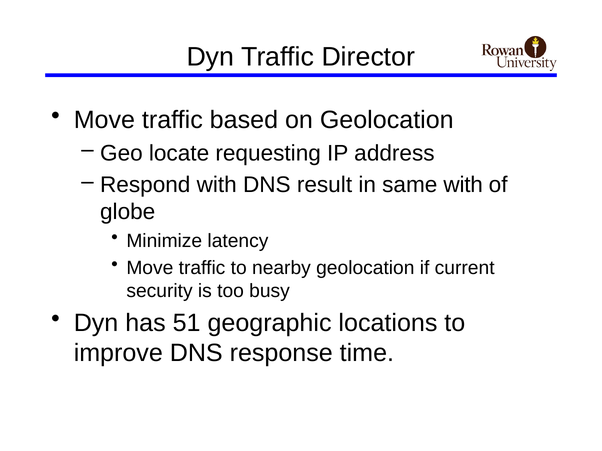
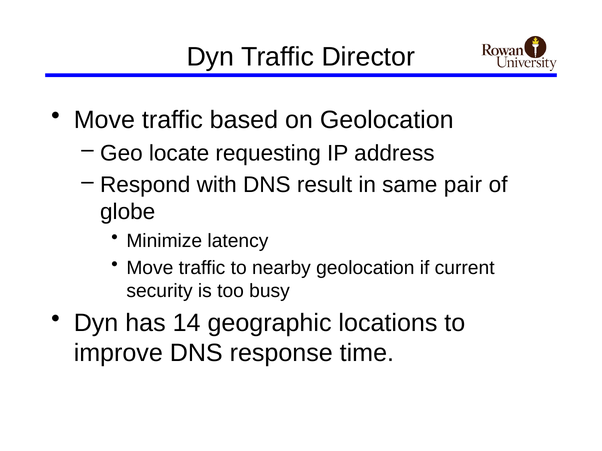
same with: with -> pair
51: 51 -> 14
